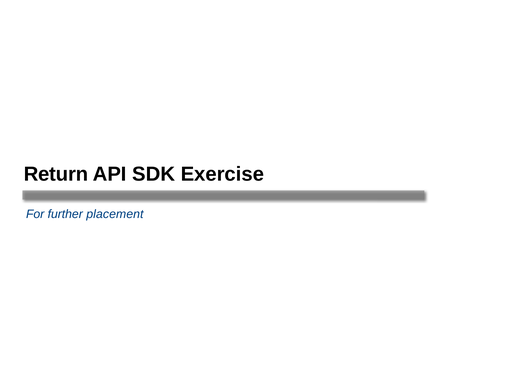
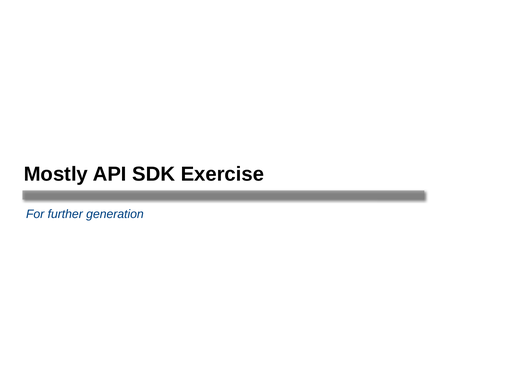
Return: Return -> Mostly
placement: placement -> generation
